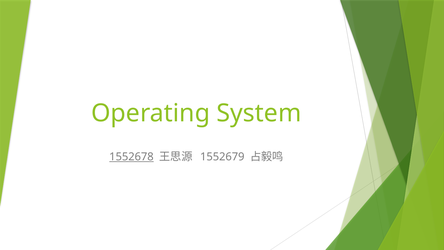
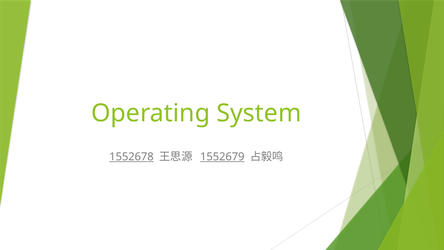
1552679 underline: none -> present
